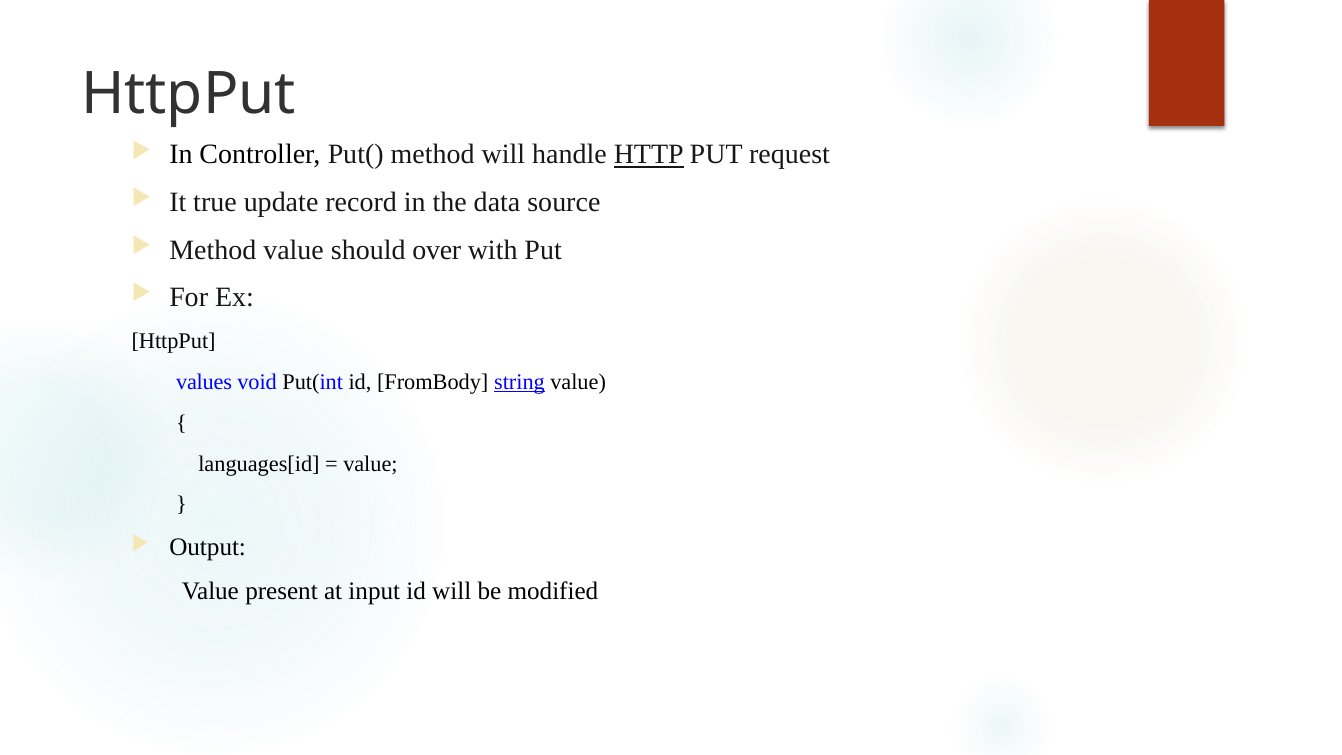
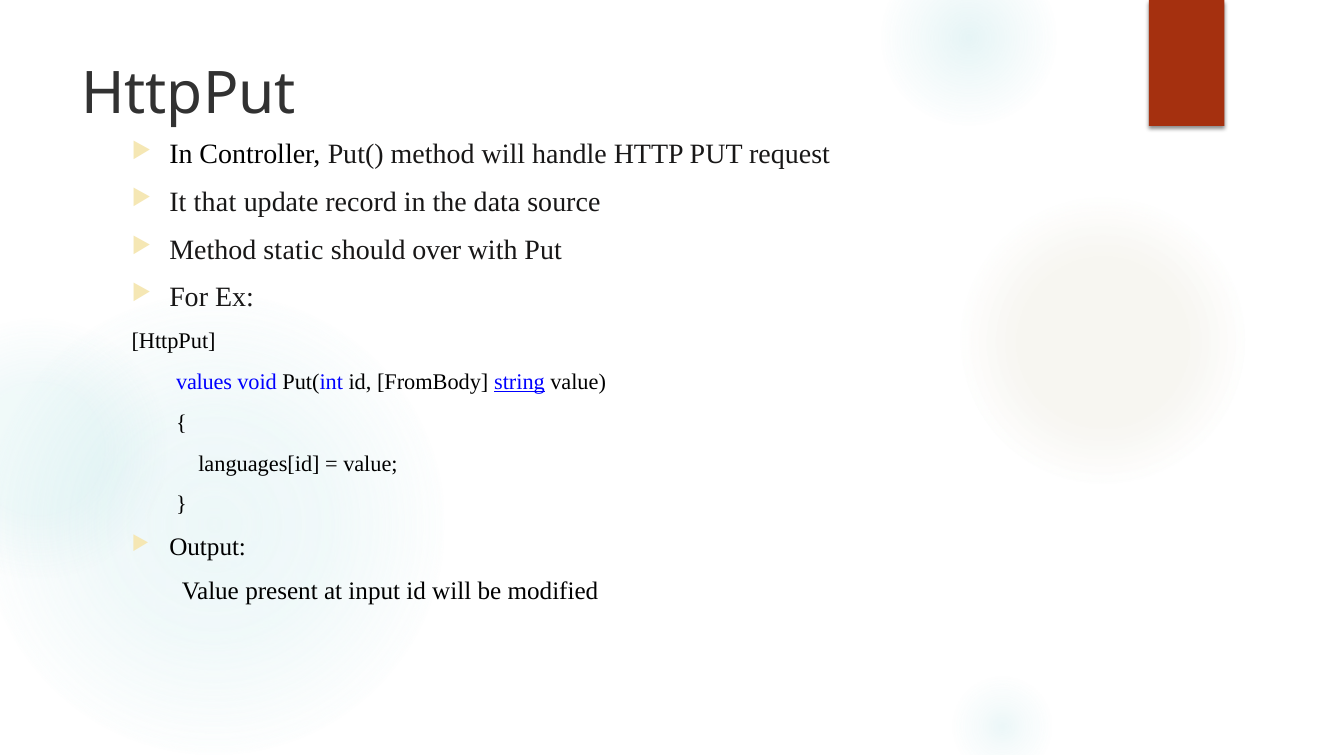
HTTP underline: present -> none
true: true -> that
Method value: value -> static
